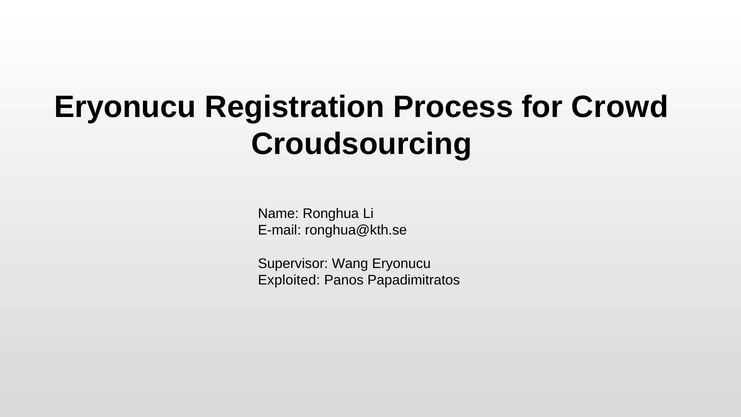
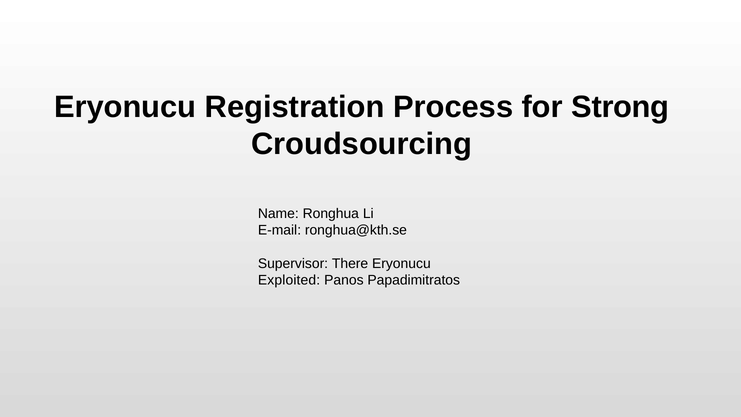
Crowd: Crowd -> Strong
Wang: Wang -> There
